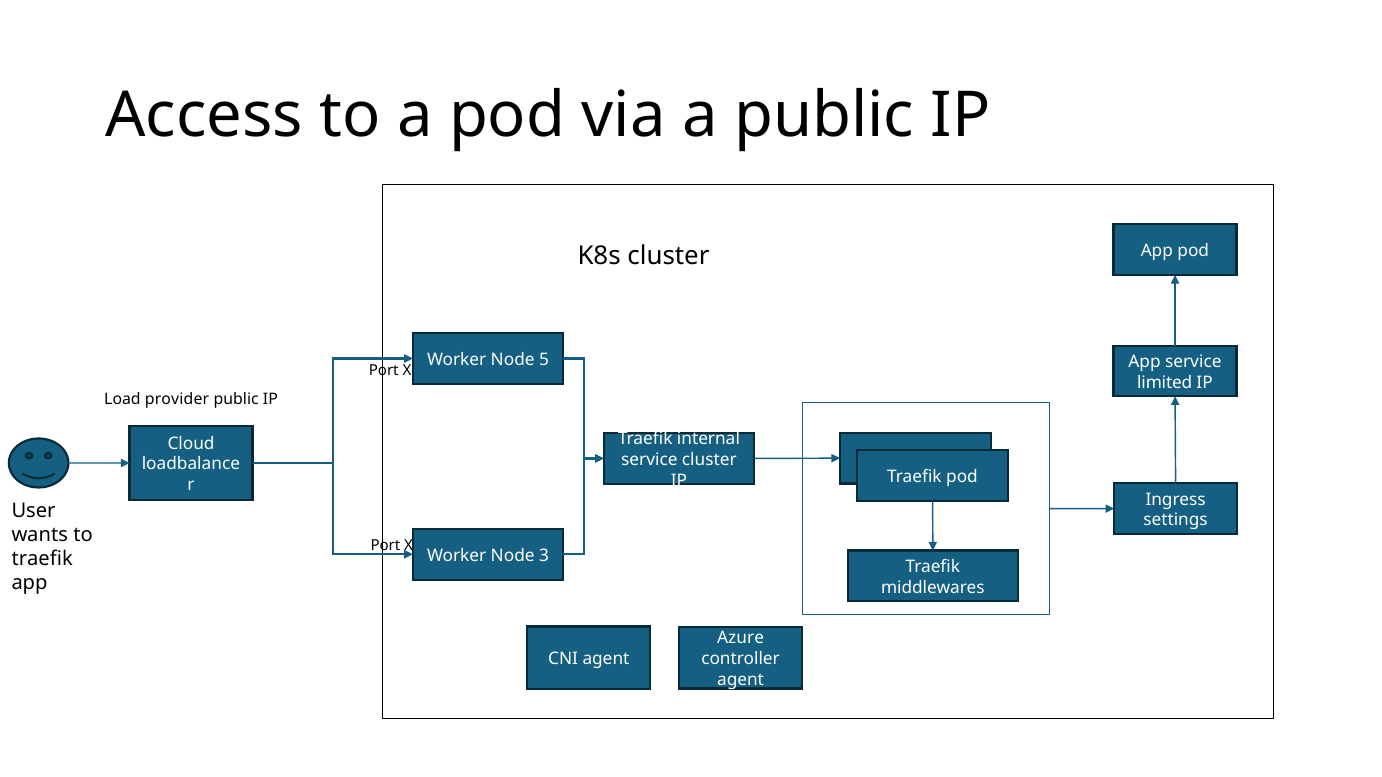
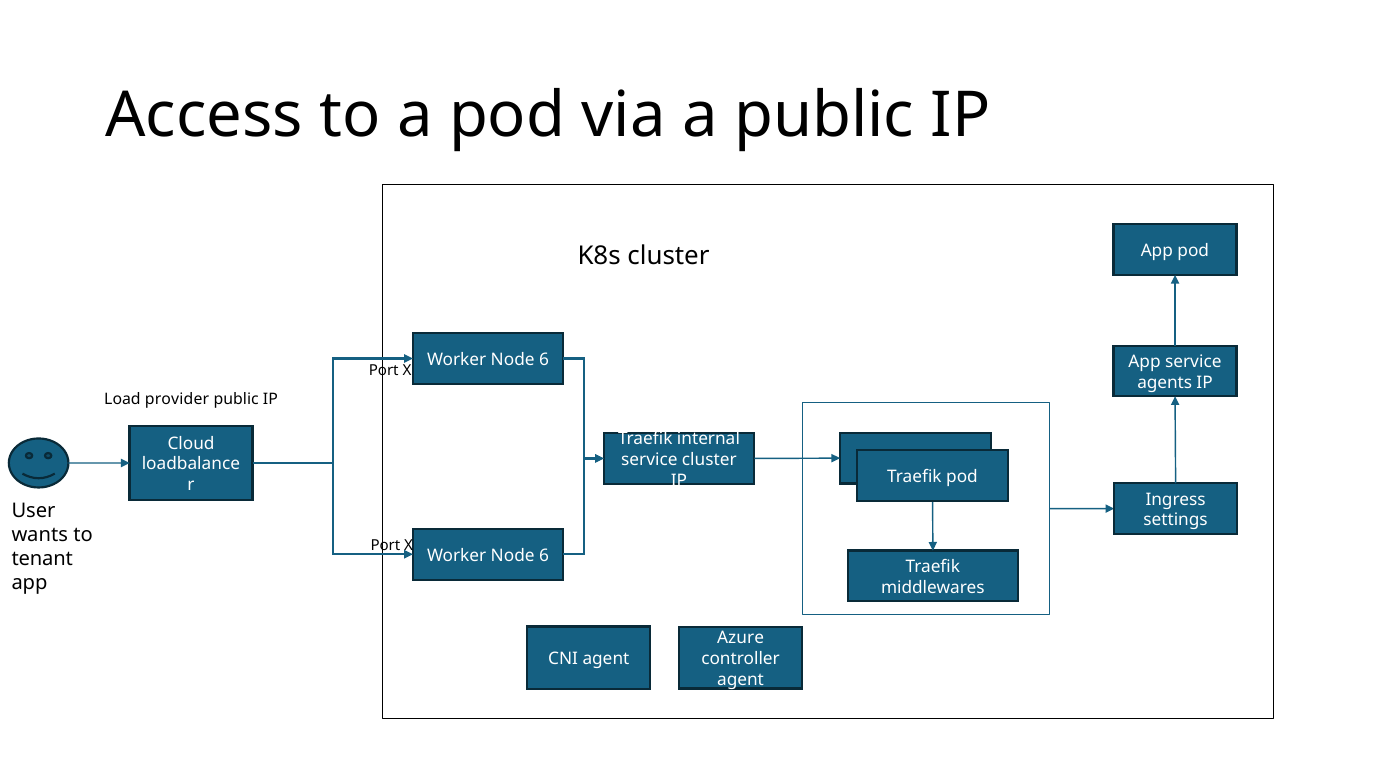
5 at (544, 360): 5 -> 6
limited: limited -> agents
3 at (544, 556): 3 -> 6
traefik at (42, 559): traefik -> tenant
